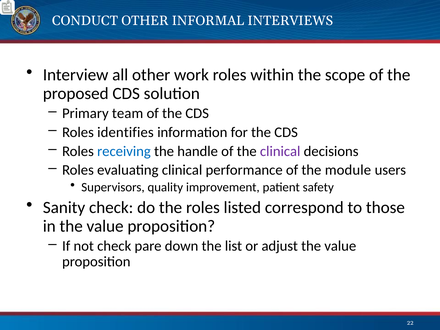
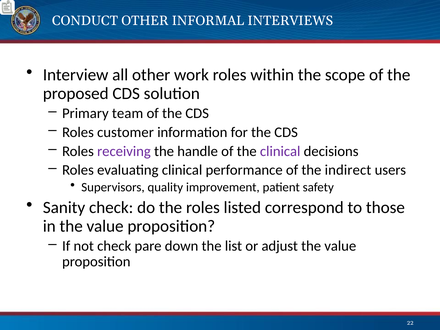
identifies: identifies -> customer
receiving colour: blue -> purple
module: module -> indirect
